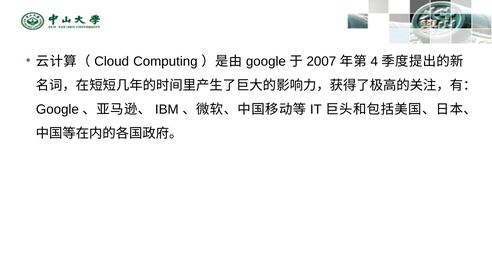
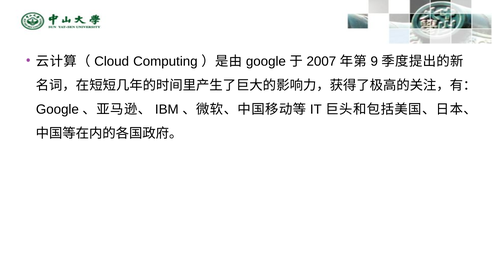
4: 4 -> 9
